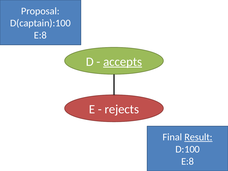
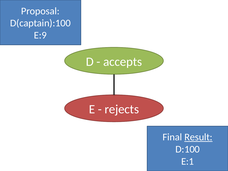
E:8 at (40, 35): E:8 -> E:9
accepts underline: present -> none
E:8 at (188, 161): E:8 -> E:1
